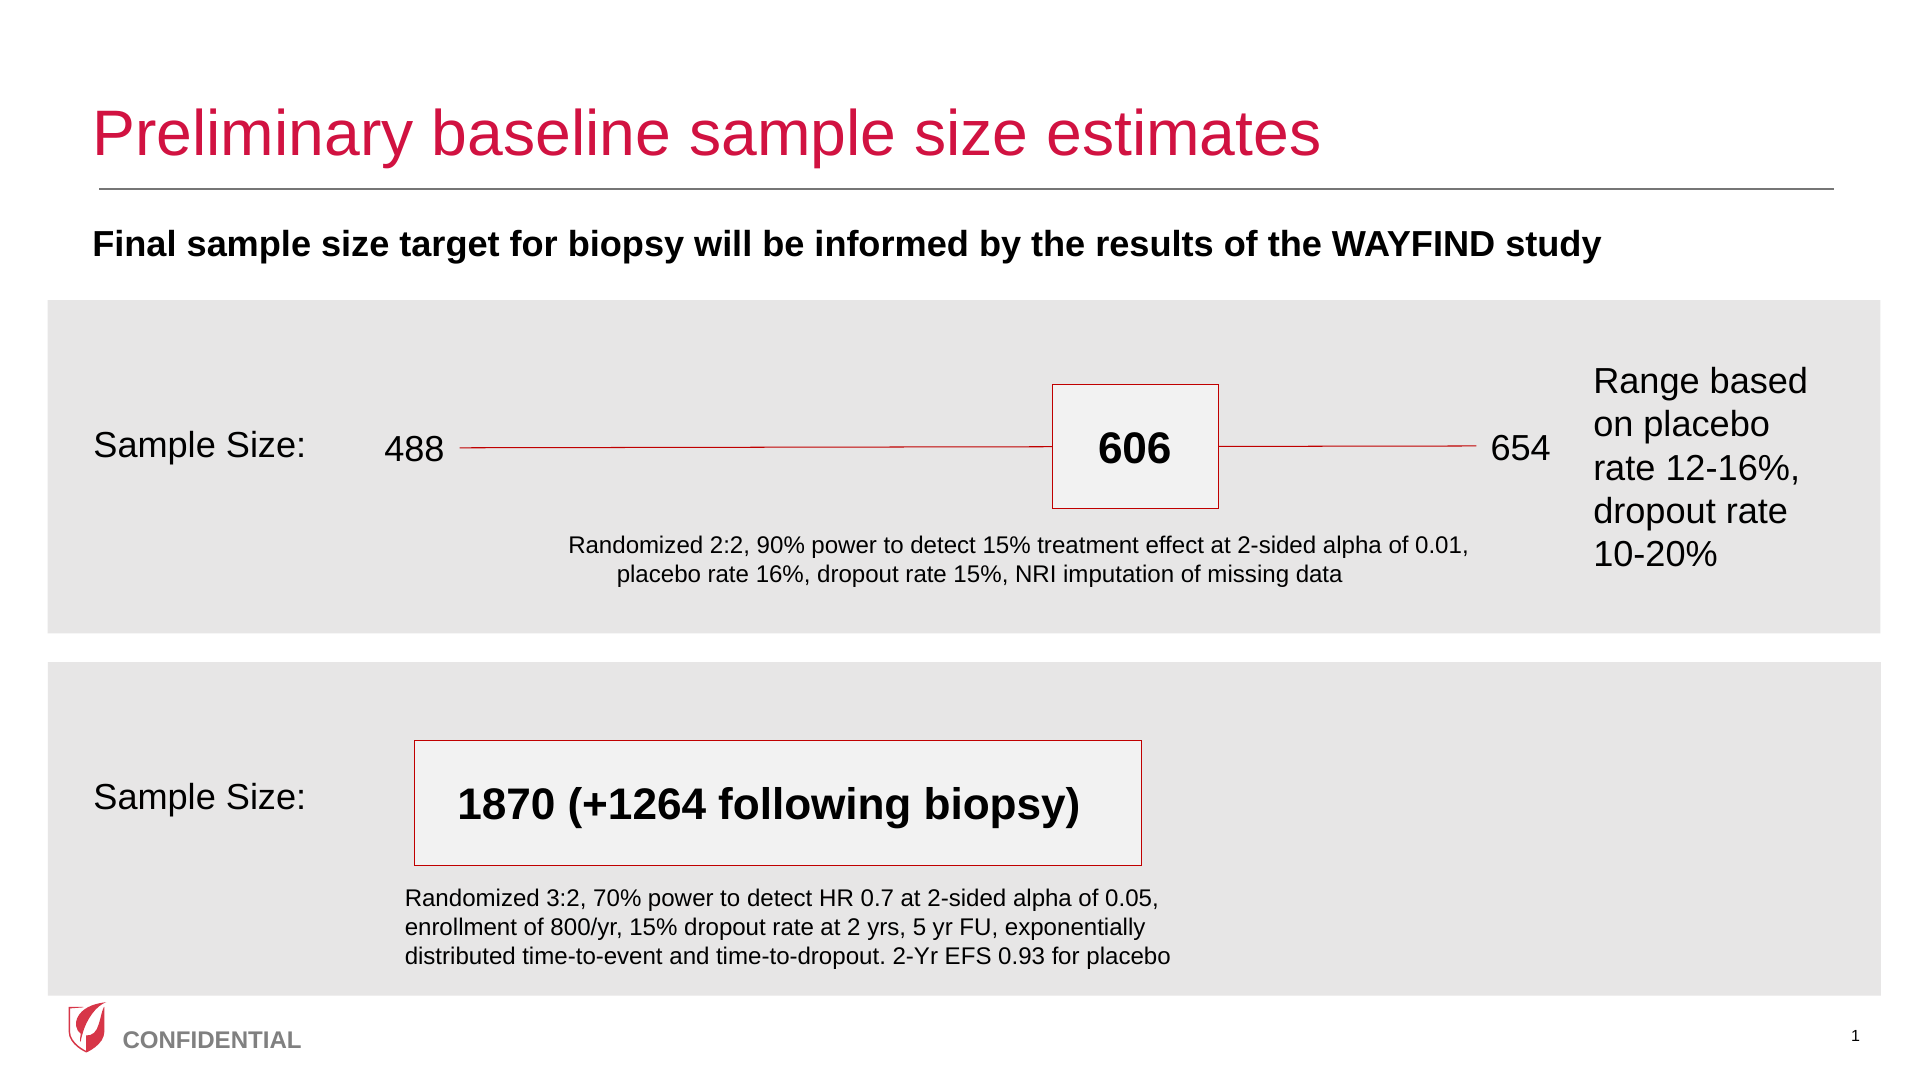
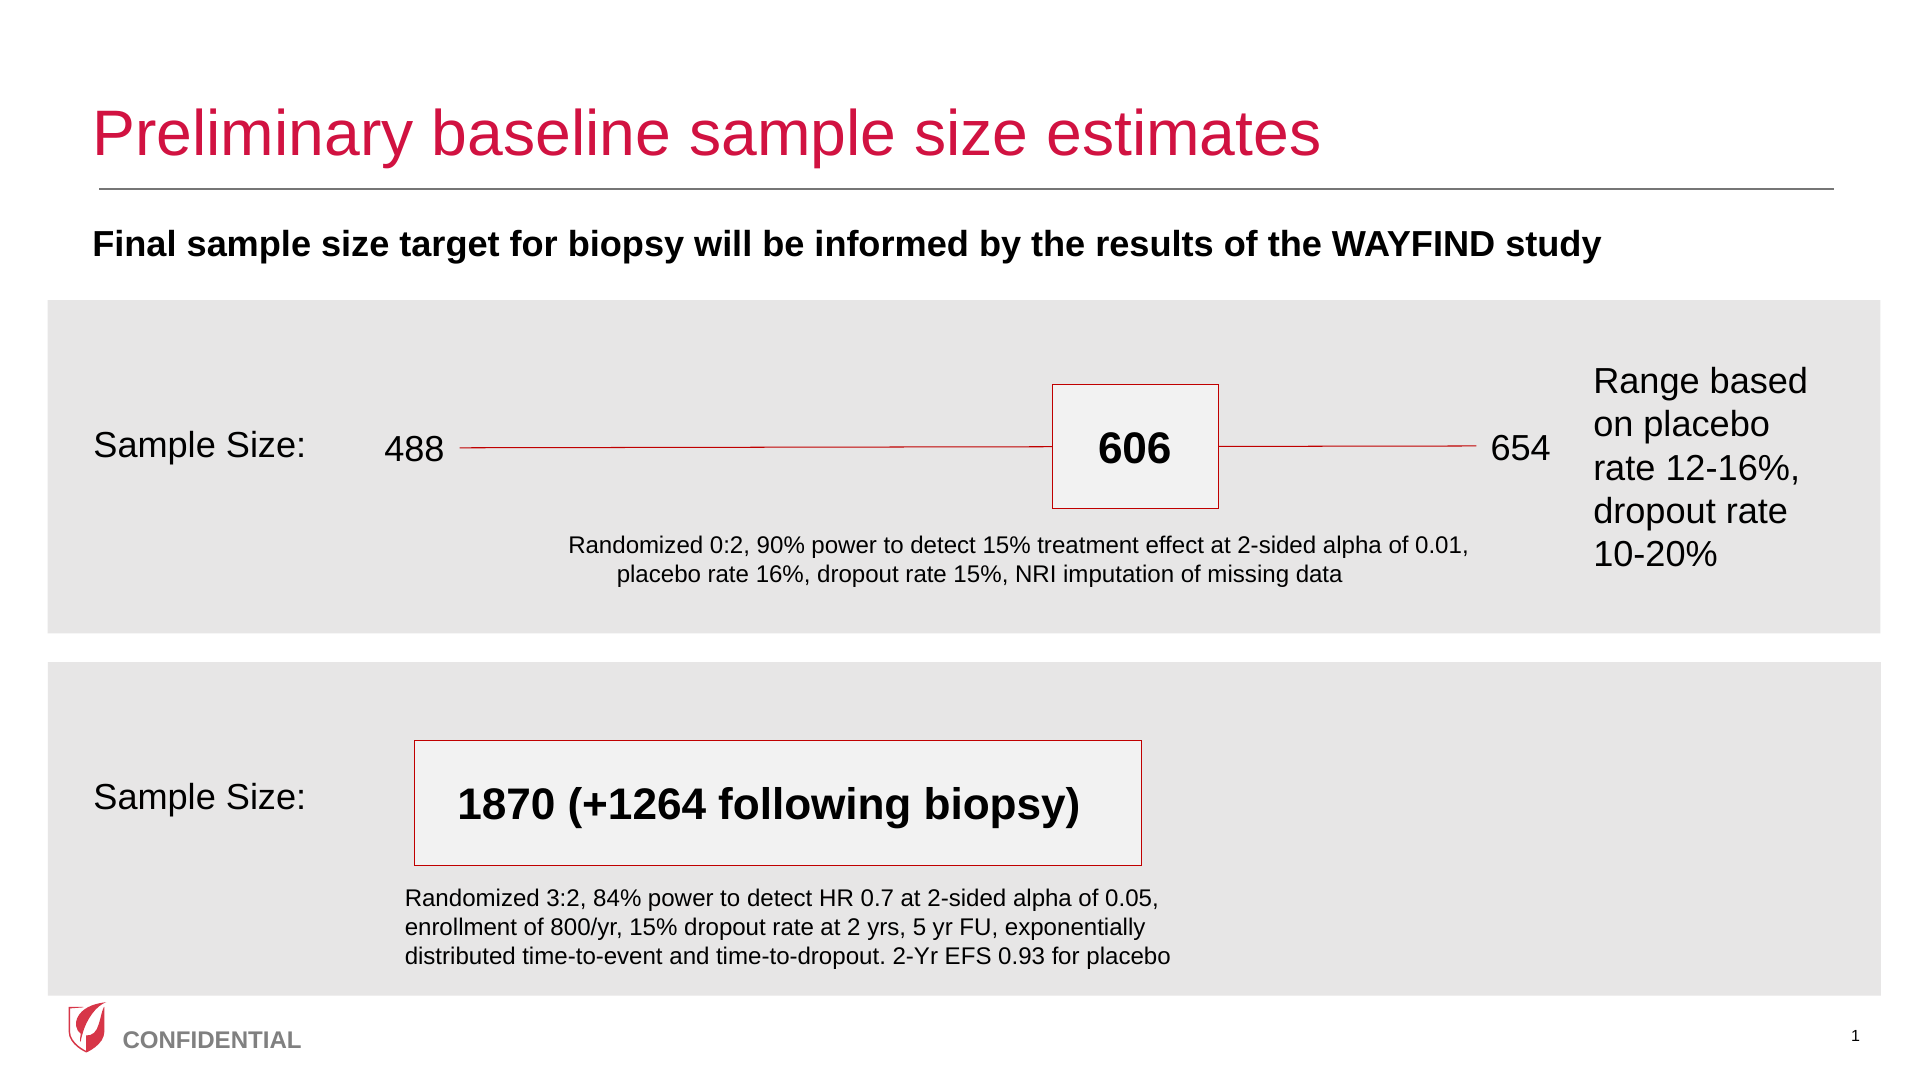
2:2: 2:2 -> 0:2
70%: 70% -> 84%
